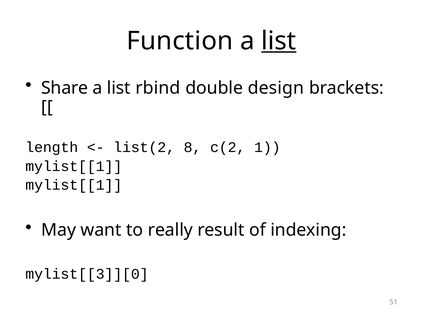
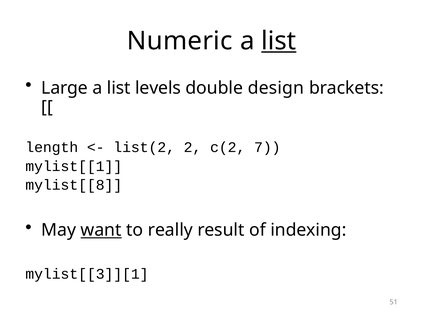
Function: Function -> Numeric
Share: Share -> Large
rbind: rbind -> levels
8: 8 -> 2
1: 1 -> 7
mylist[[1 at (74, 185): mylist[[1 -> mylist[[8
want underline: none -> present
mylist[[3]][0: mylist[[3]][0 -> mylist[[3]][1
